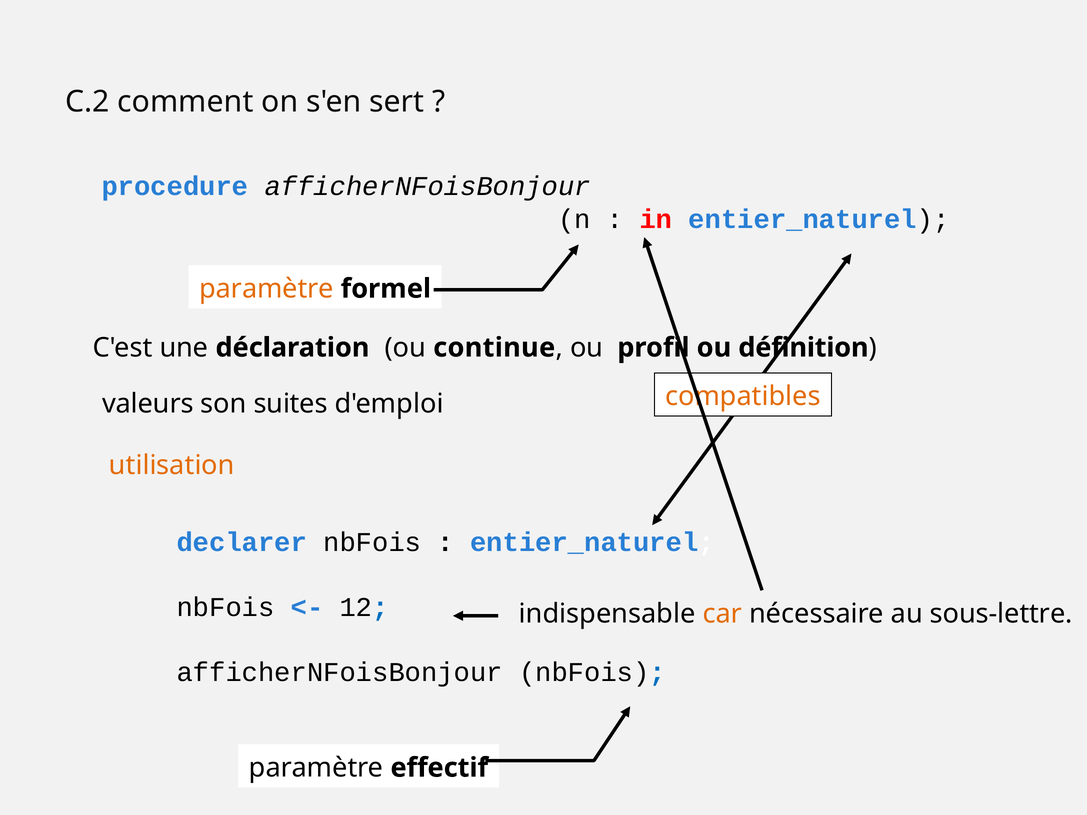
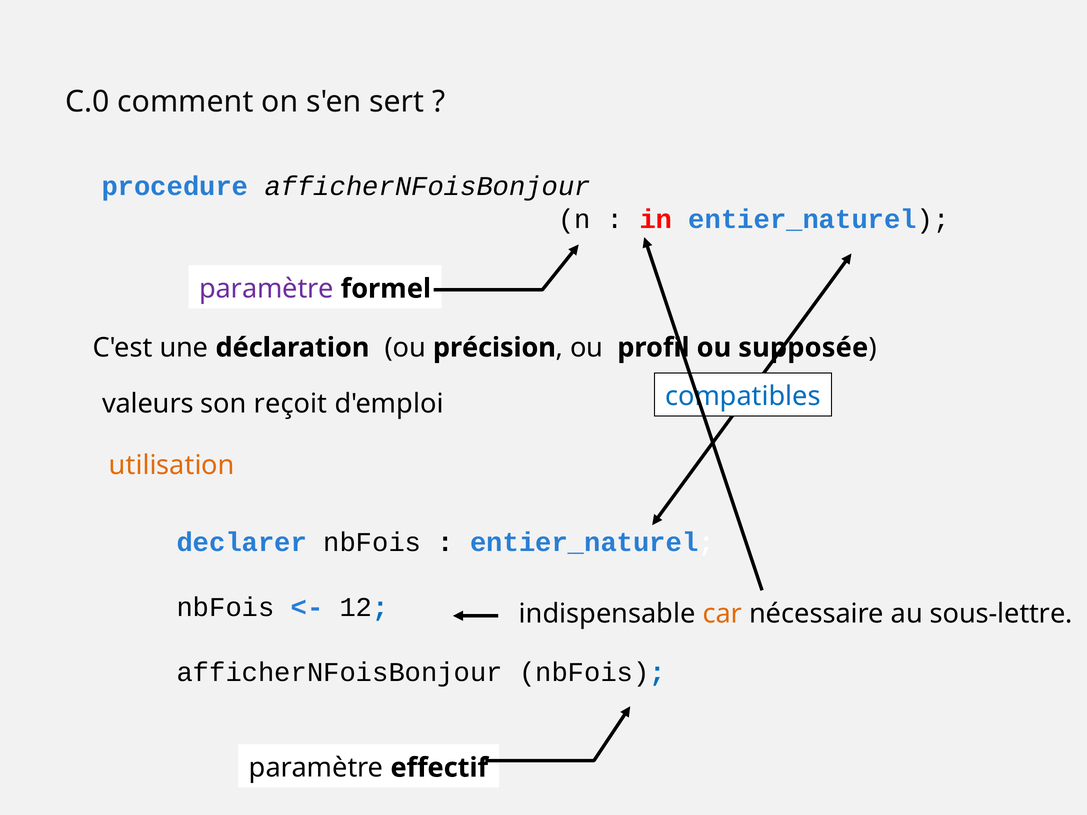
C.2: C.2 -> C.0
paramètre at (266, 289) colour: orange -> purple
continue: continue -> précision
définition: définition -> supposée
compatibles colour: orange -> blue
suites: suites -> reçoit
